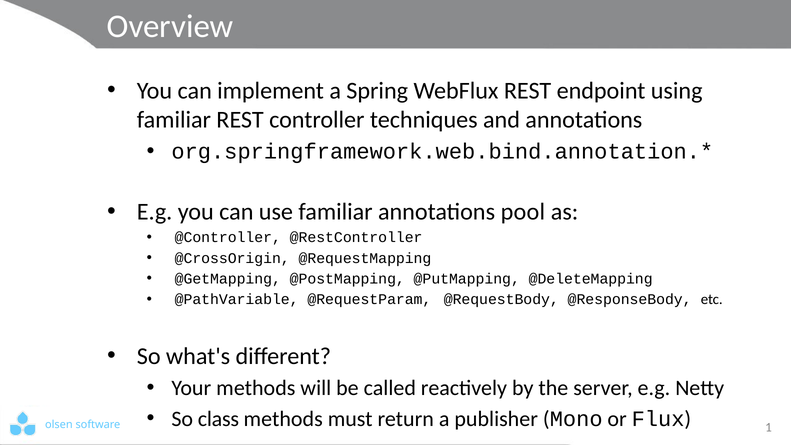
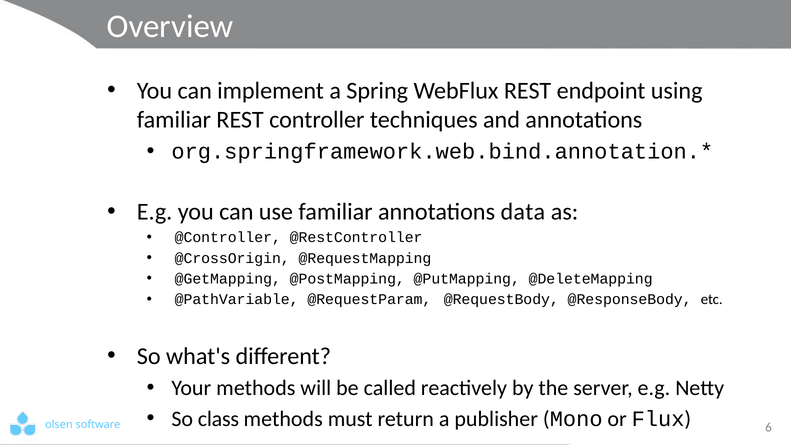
pool: pool -> data
1: 1 -> 6
